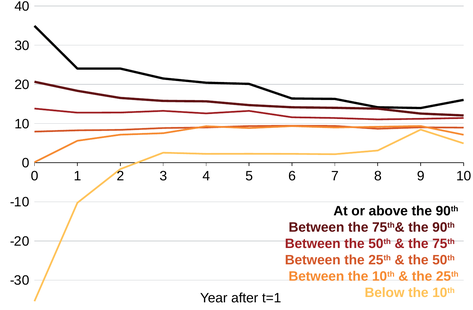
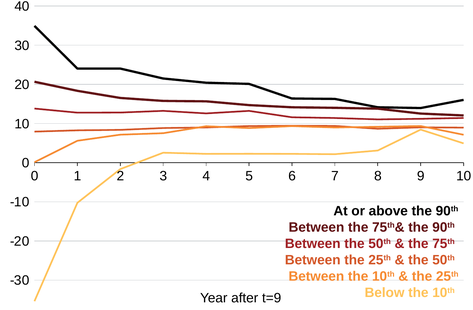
t=1: t=1 -> t=9
